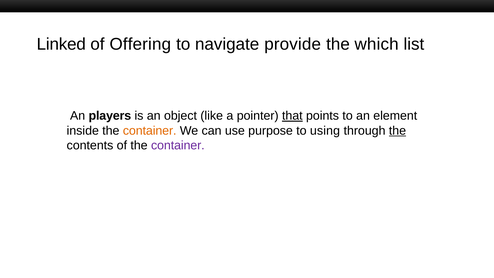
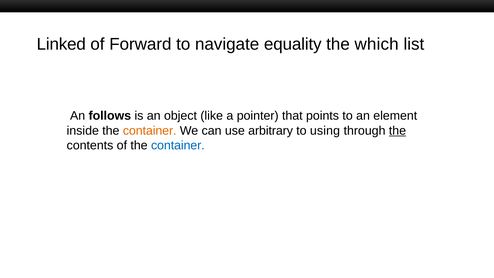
Offering: Offering -> Forward
provide: provide -> equality
players: players -> follows
that underline: present -> none
purpose: purpose -> arbitrary
container at (178, 145) colour: purple -> blue
